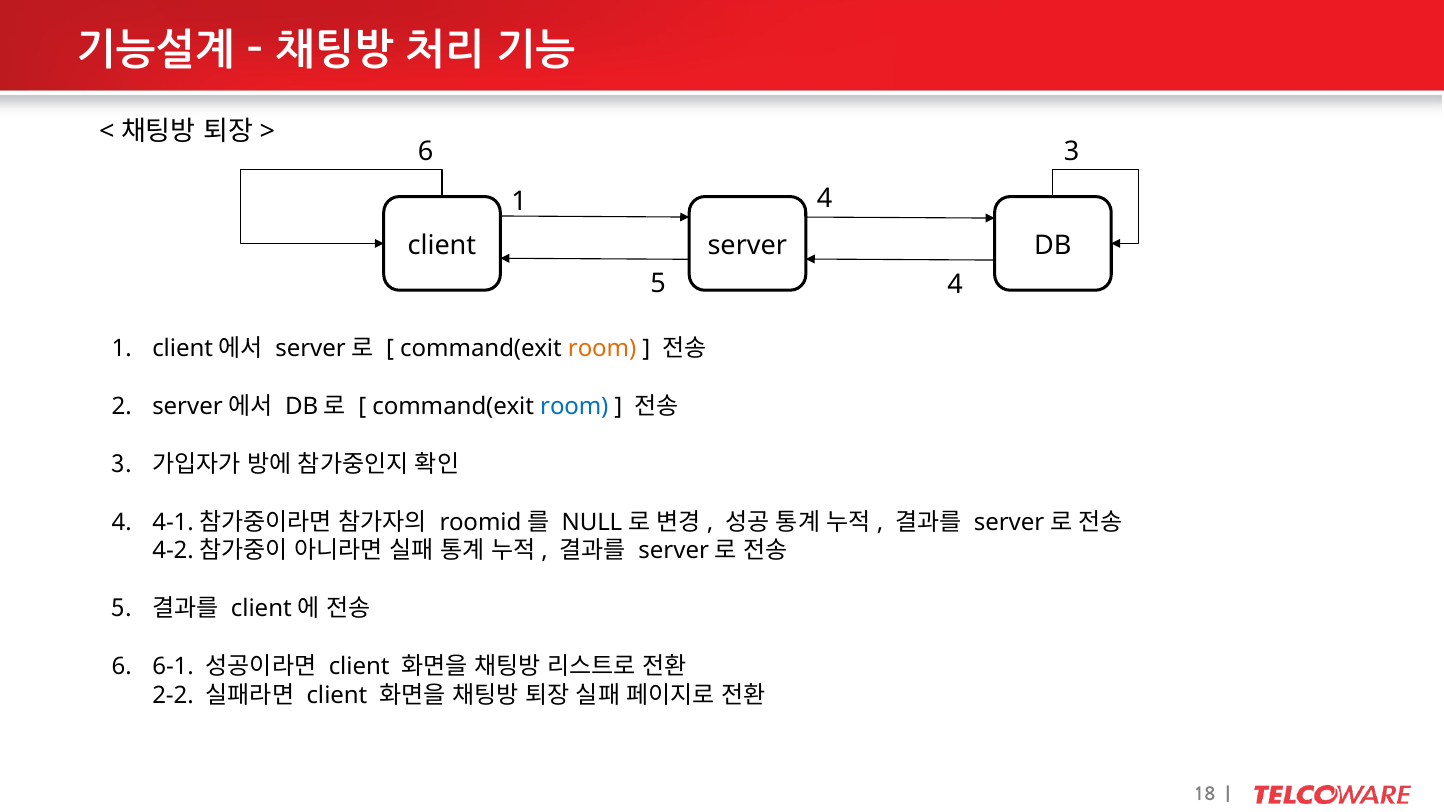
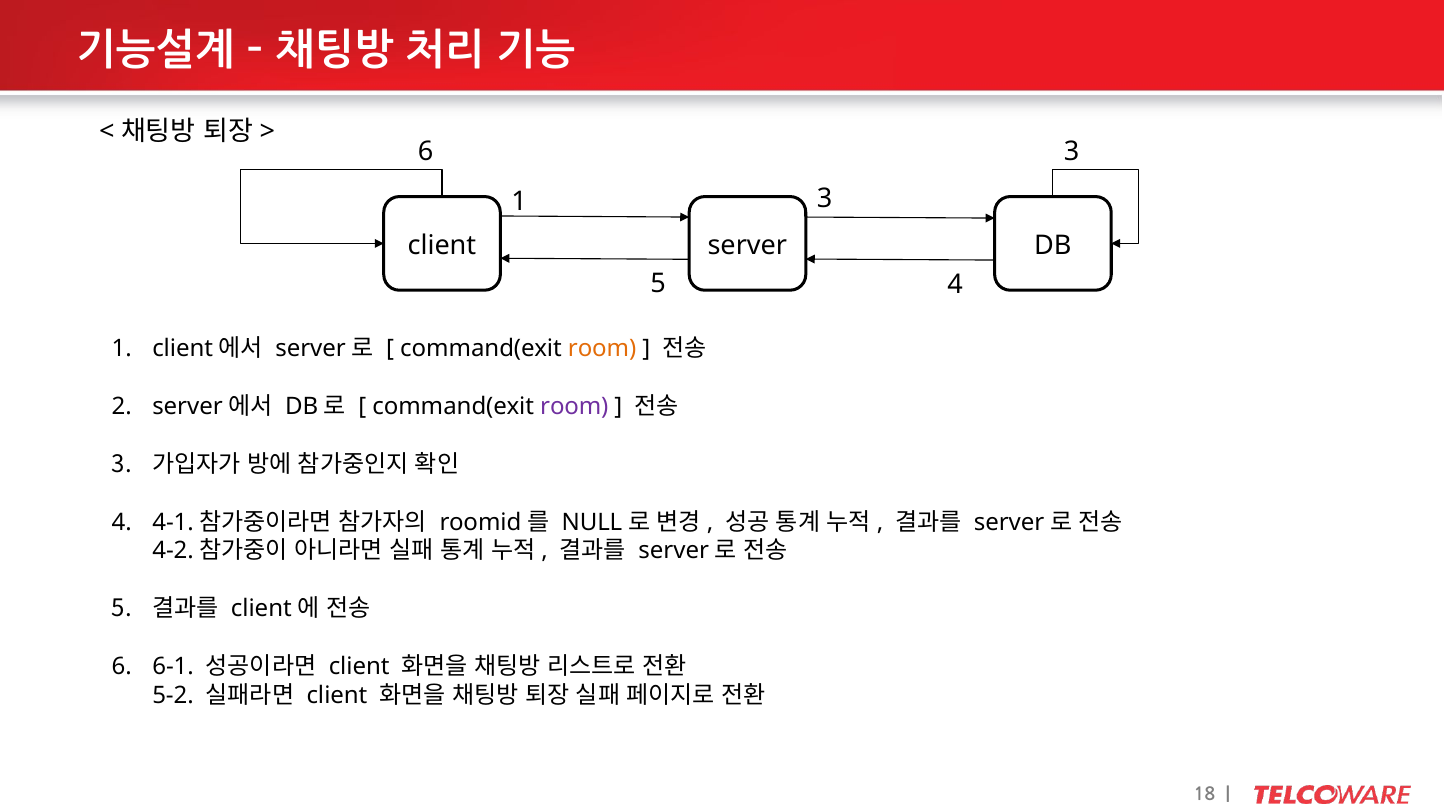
1 4: 4 -> 3
room at (574, 407) colour: blue -> purple
2-2: 2-2 -> 5-2
